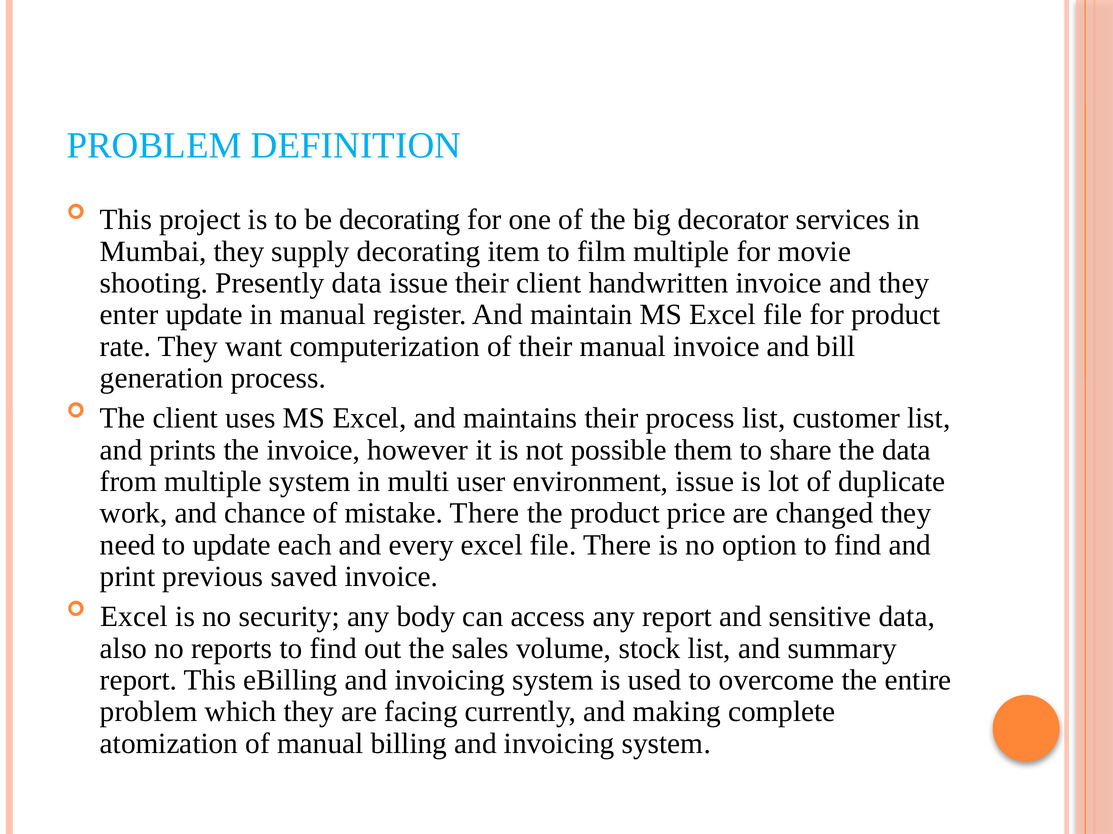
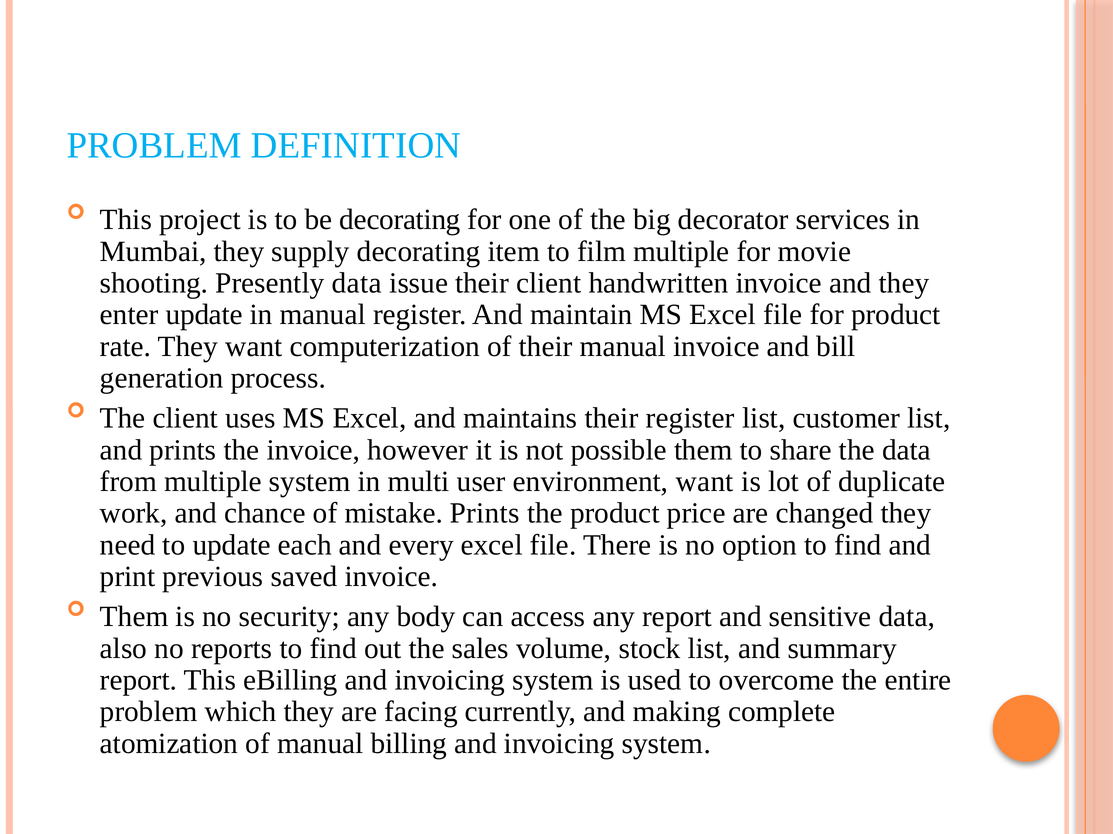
their process: process -> register
environment issue: issue -> want
mistake There: There -> Prints
Excel at (134, 617): Excel -> Them
